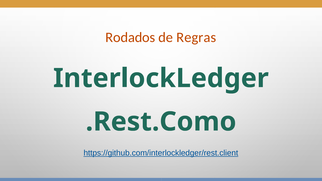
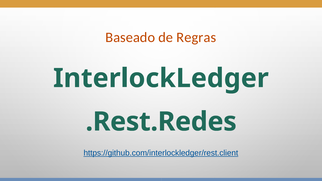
Rodados: Rodados -> Baseado
.Rest.Como: .Rest.Como -> .Rest.Redes
